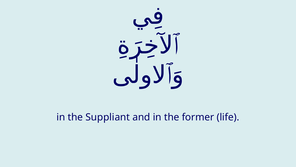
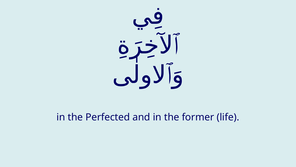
Suppliant: Suppliant -> Perfected
